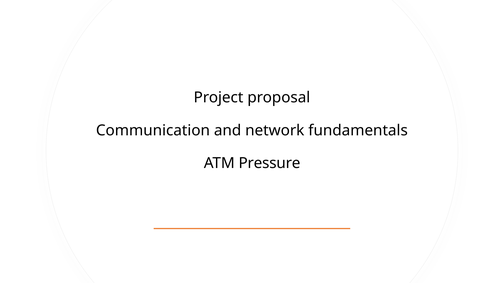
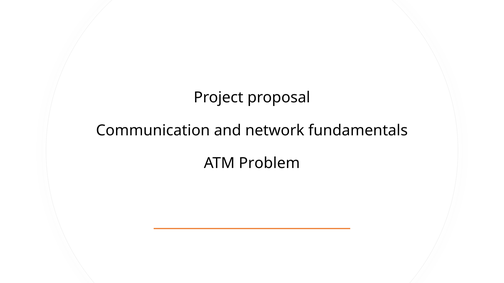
Pressure: Pressure -> Problem
